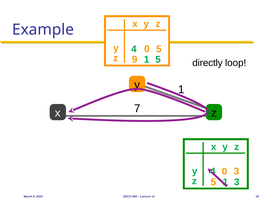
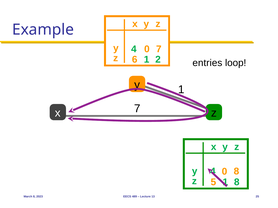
0 5: 5 -> 7
9: 9 -> 6
1 5: 5 -> 2
directly: directly -> entries
3 at (236, 172): 3 -> 8
3 at (237, 183): 3 -> 8
